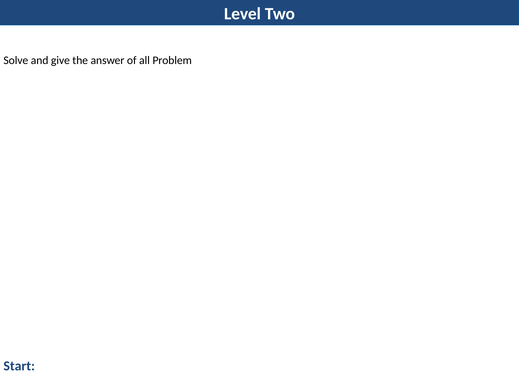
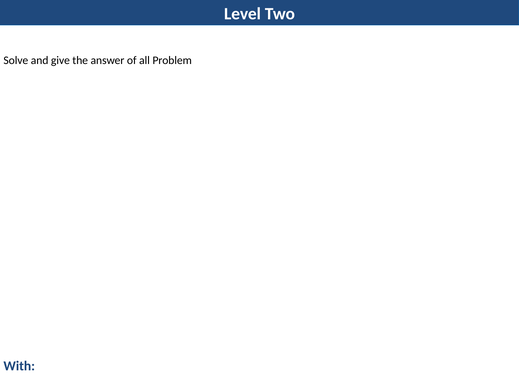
Start: Start -> With
